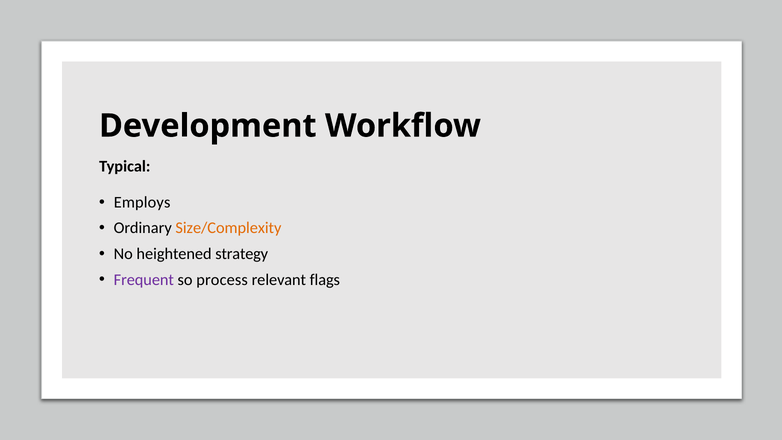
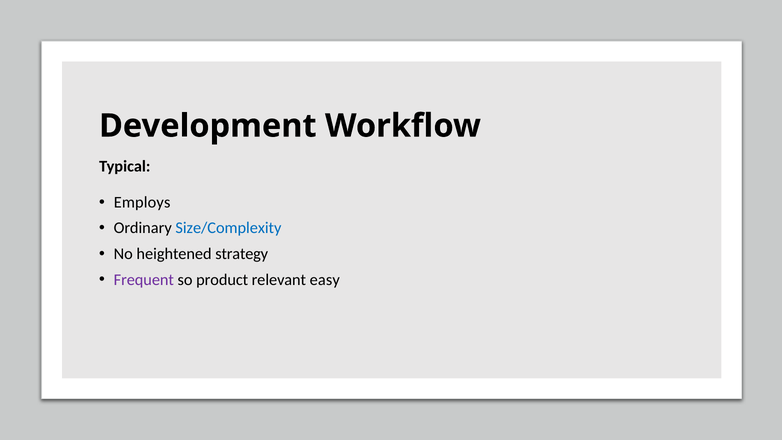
Size/Complexity colour: orange -> blue
process: process -> product
flags: flags -> easy
